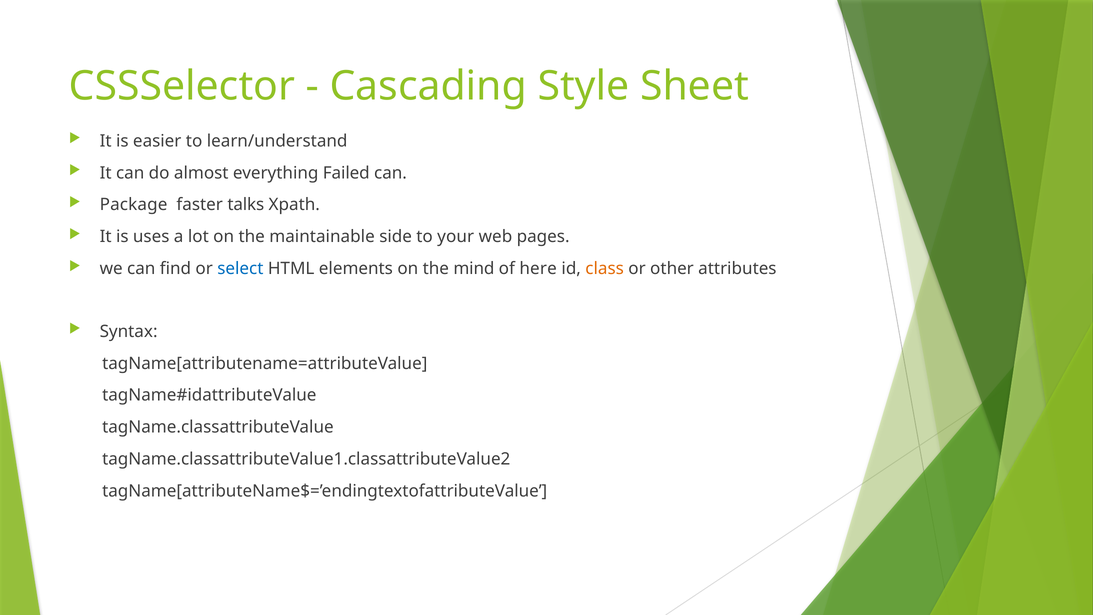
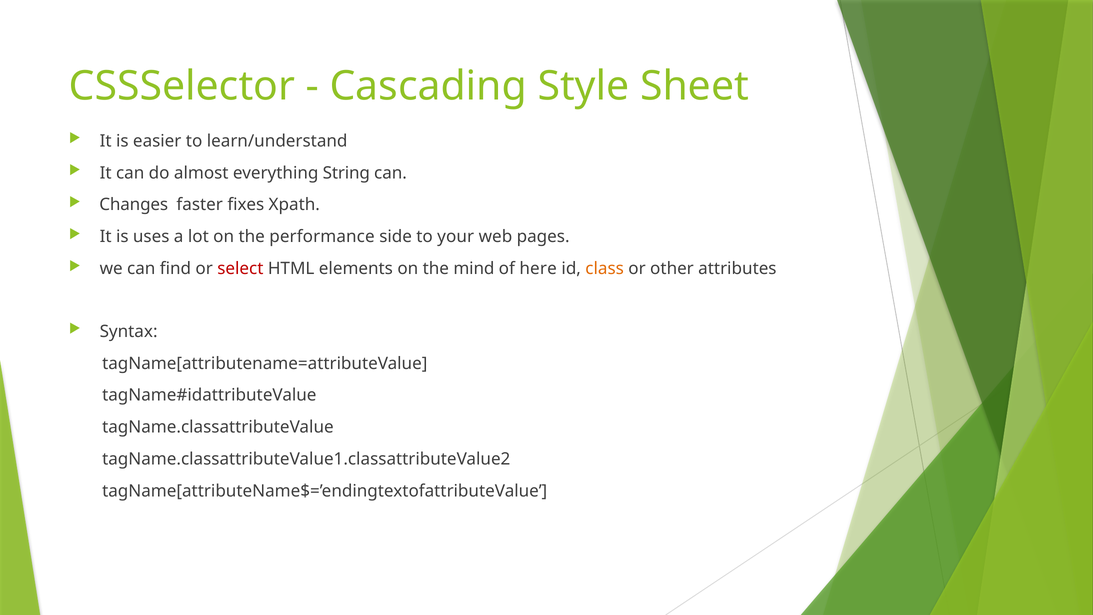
Failed: Failed -> String
Package: Package -> Changes
talks: talks -> fixes
maintainable: maintainable -> performance
select colour: blue -> red
